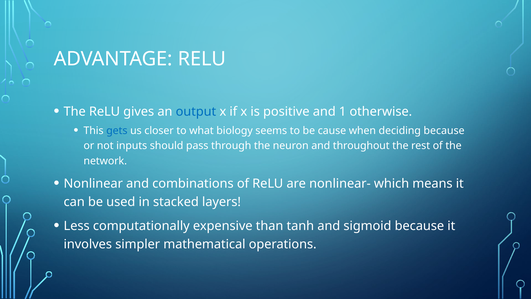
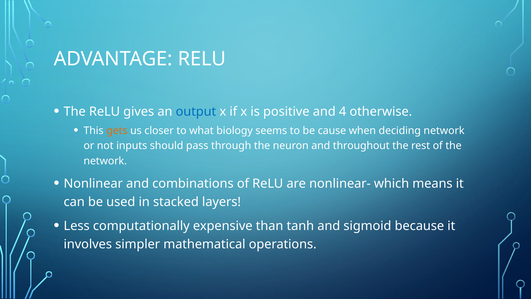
1: 1 -> 4
gets colour: blue -> orange
deciding because: because -> network
